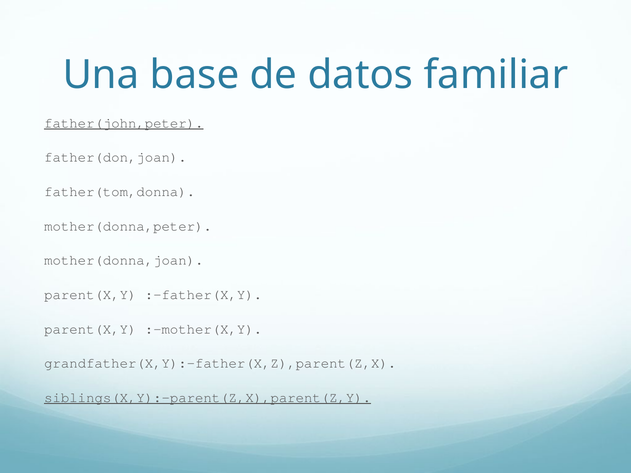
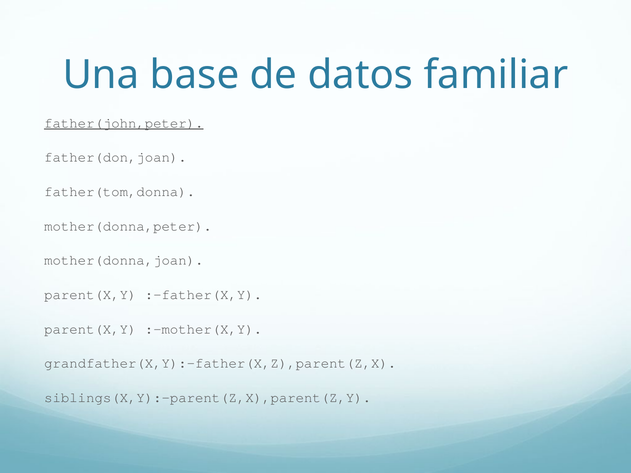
siblings(X,Y):-parent(Z,X),parent(Z,Y underline: present -> none
